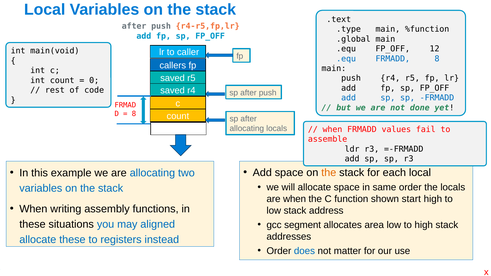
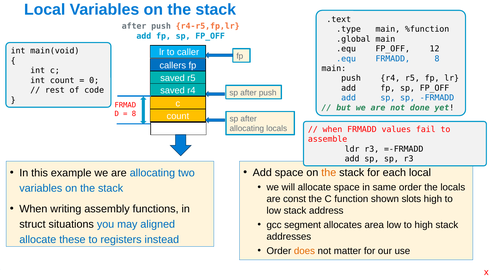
are when: when -> const
start: start -> slots
these at (32, 224): these -> struct
does colour: blue -> orange
